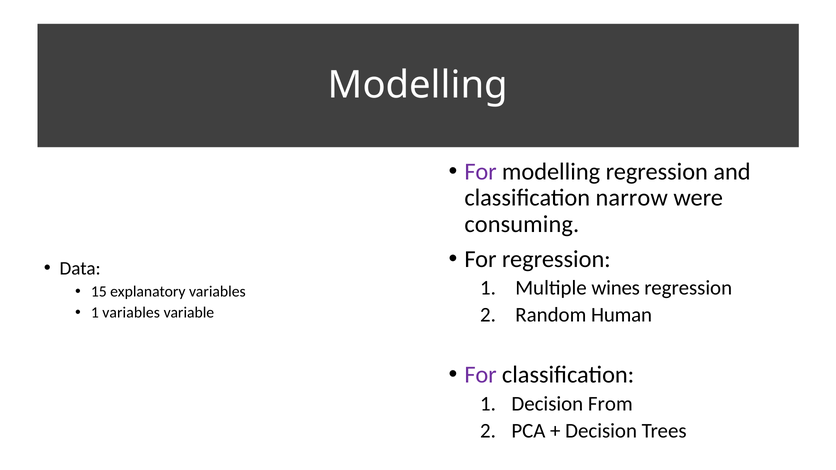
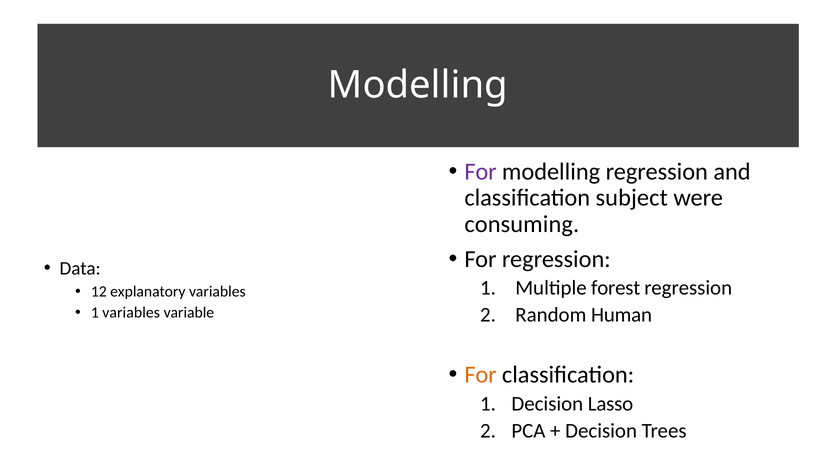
narrow: narrow -> subject
wines: wines -> forest
15: 15 -> 12
For at (481, 375) colour: purple -> orange
From: From -> Lasso
